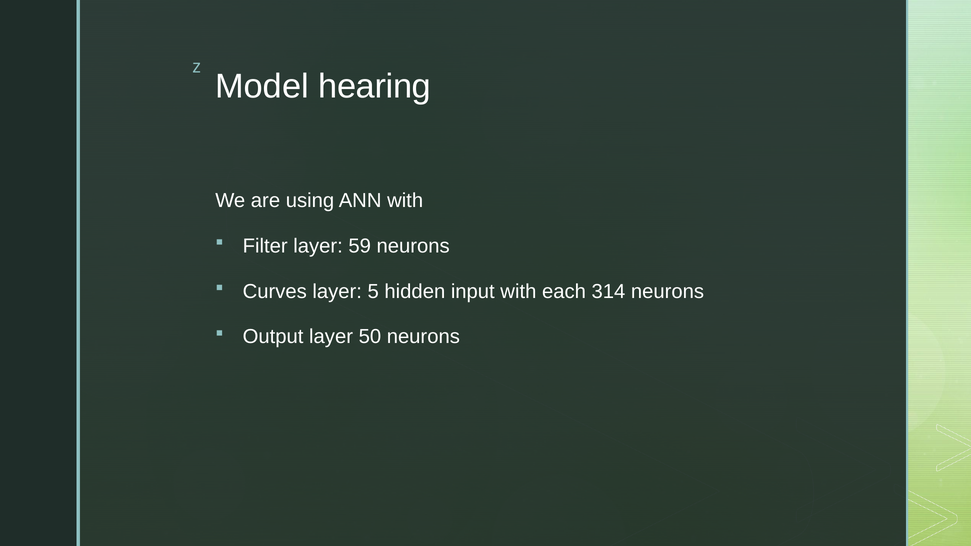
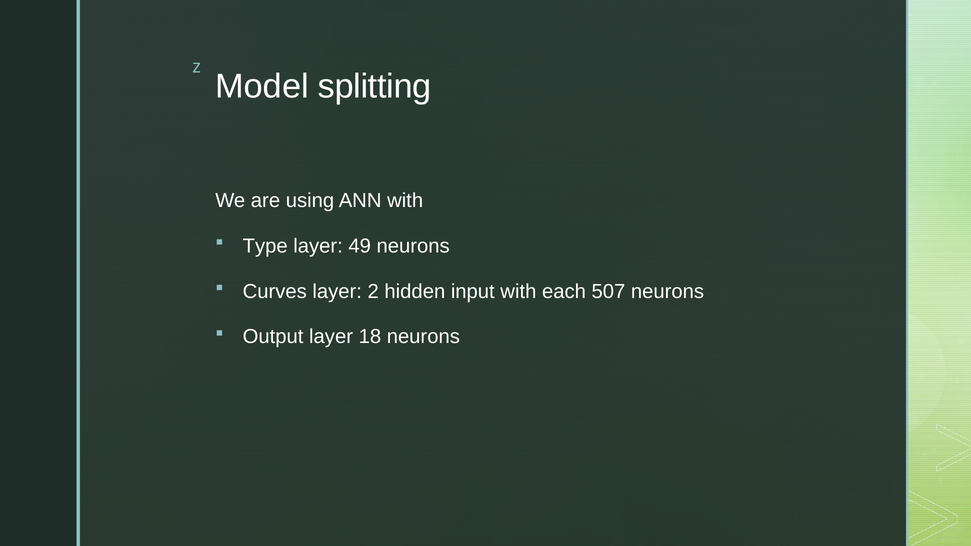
hearing: hearing -> splitting
Filter: Filter -> Type
59: 59 -> 49
5: 5 -> 2
314: 314 -> 507
50: 50 -> 18
